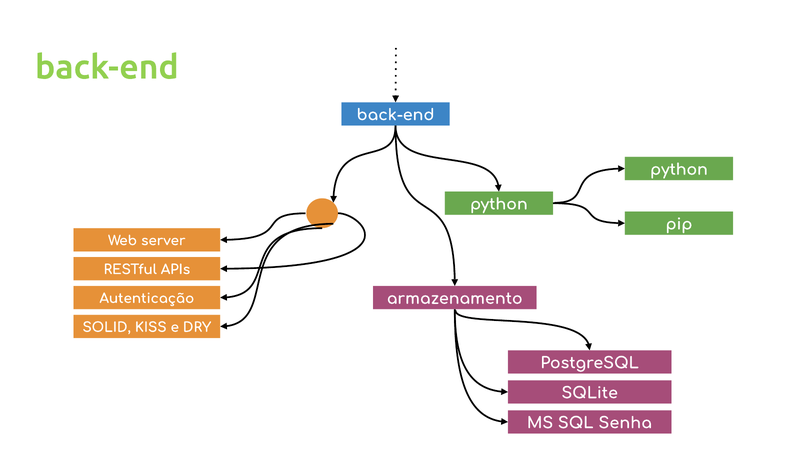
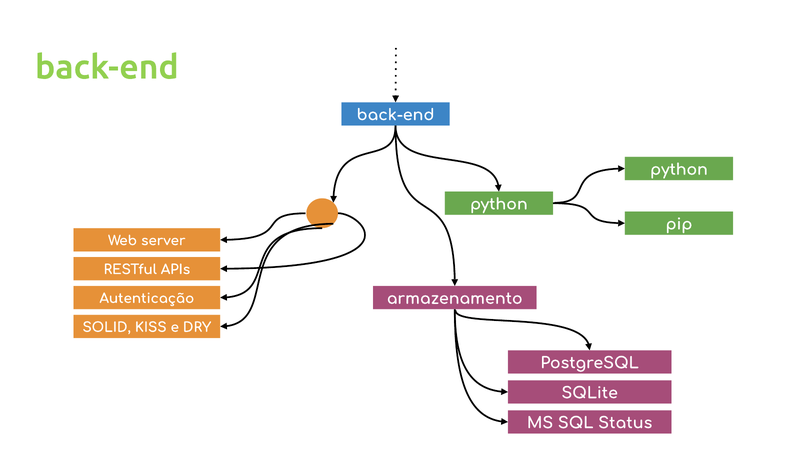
Senha: Senha -> Status
